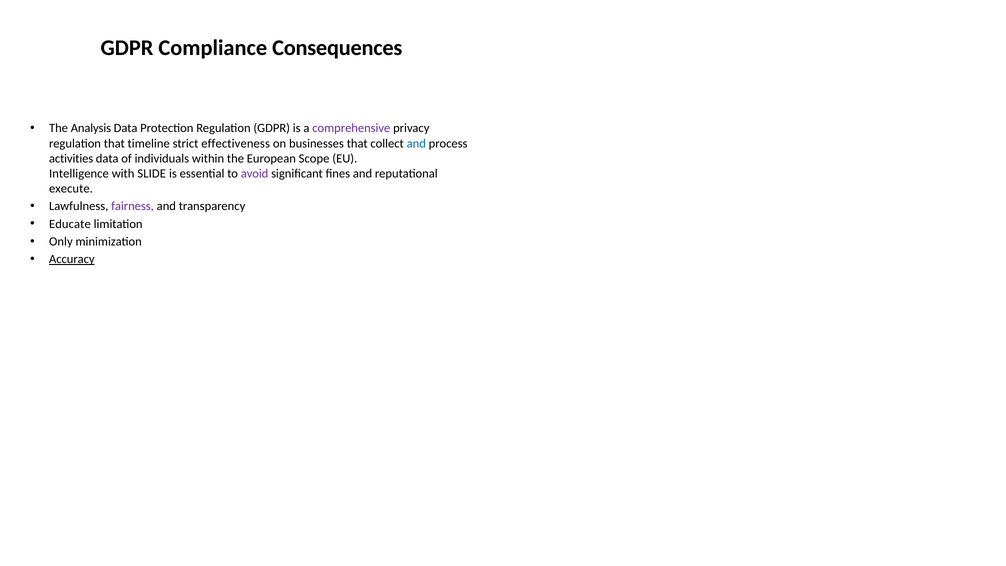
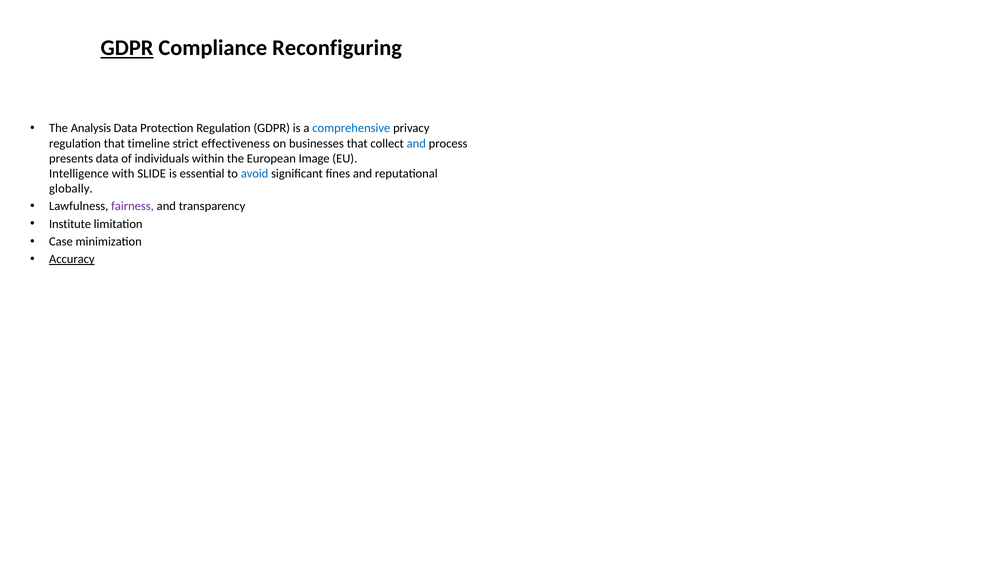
GDPR at (127, 48) underline: none -> present
Consequences: Consequences -> Reconfiguring
comprehensive colour: purple -> blue
activities: activities -> presents
Scope: Scope -> Image
avoid colour: purple -> blue
execute: execute -> globally
Educate: Educate -> Institute
Only: Only -> Case
